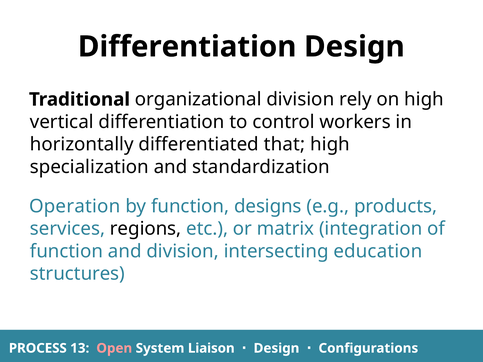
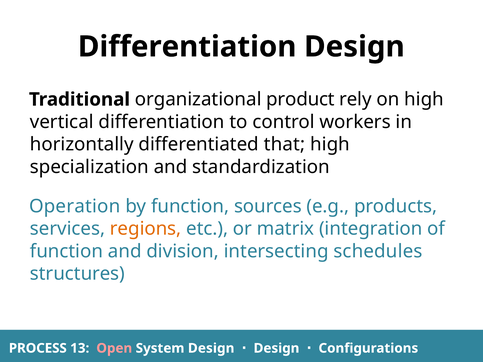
organizational division: division -> product
designs: designs -> sources
regions colour: black -> orange
education: education -> schedules
System Liaison: Liaison -> Design
